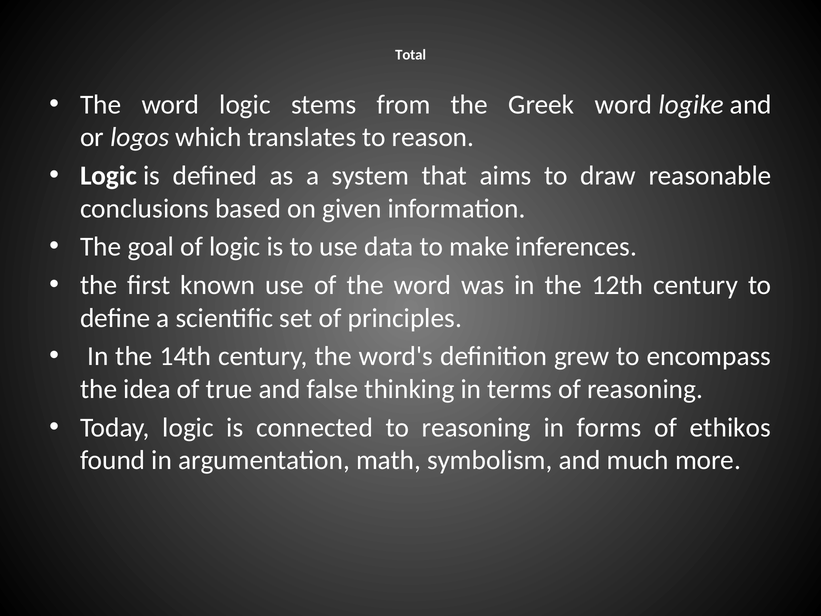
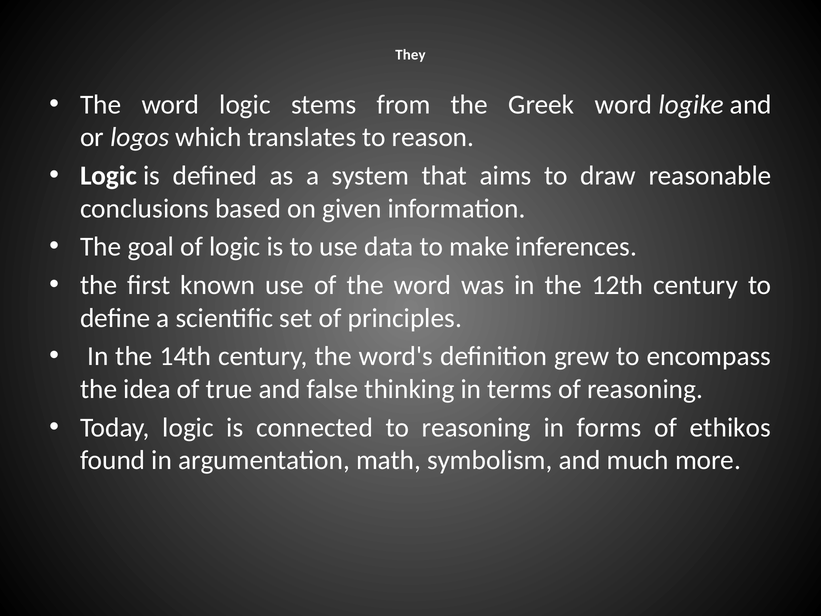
Total: Total -> They
